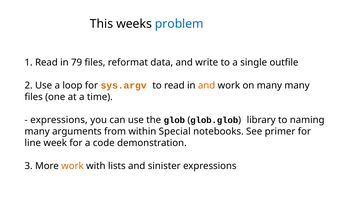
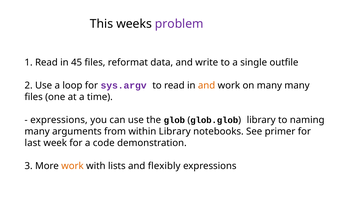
problem colour: blue -> purple
79: 79 -> 45
sys.argv colour: orange -> purple
within Special: Special -> Library
line: line -> last
sinister: sinister -> flexibly
